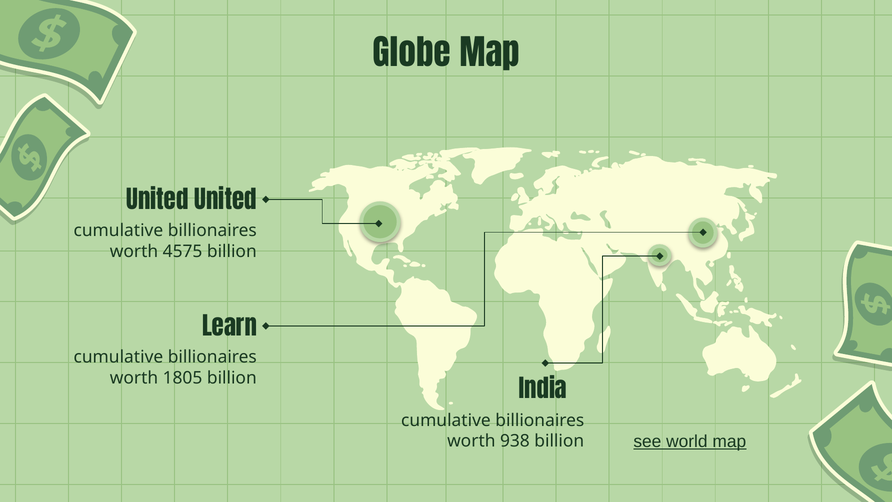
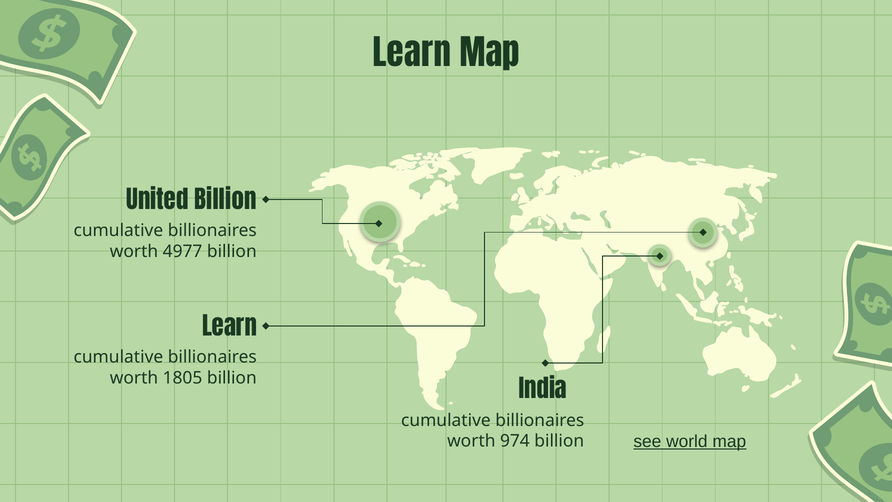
Globe at (412, 55): Globe -> Learn
United United: United -> Billion
4575: 4575 -> 4977
938: 938 -> 974
